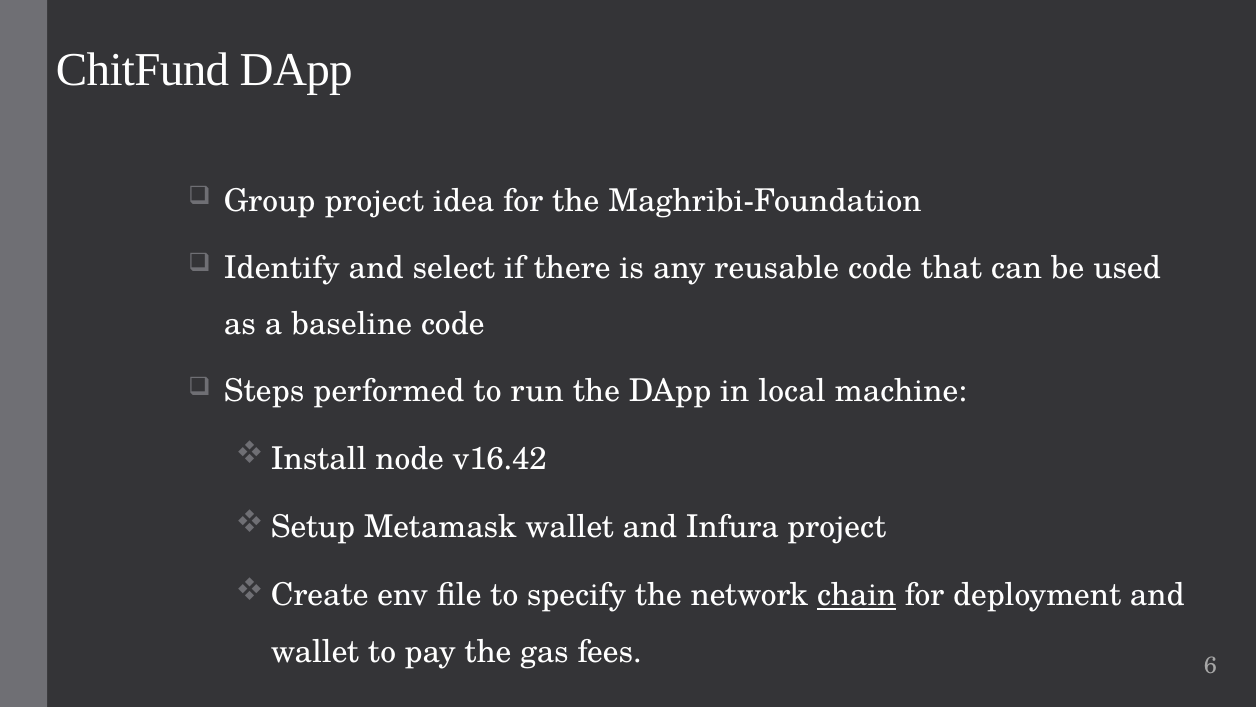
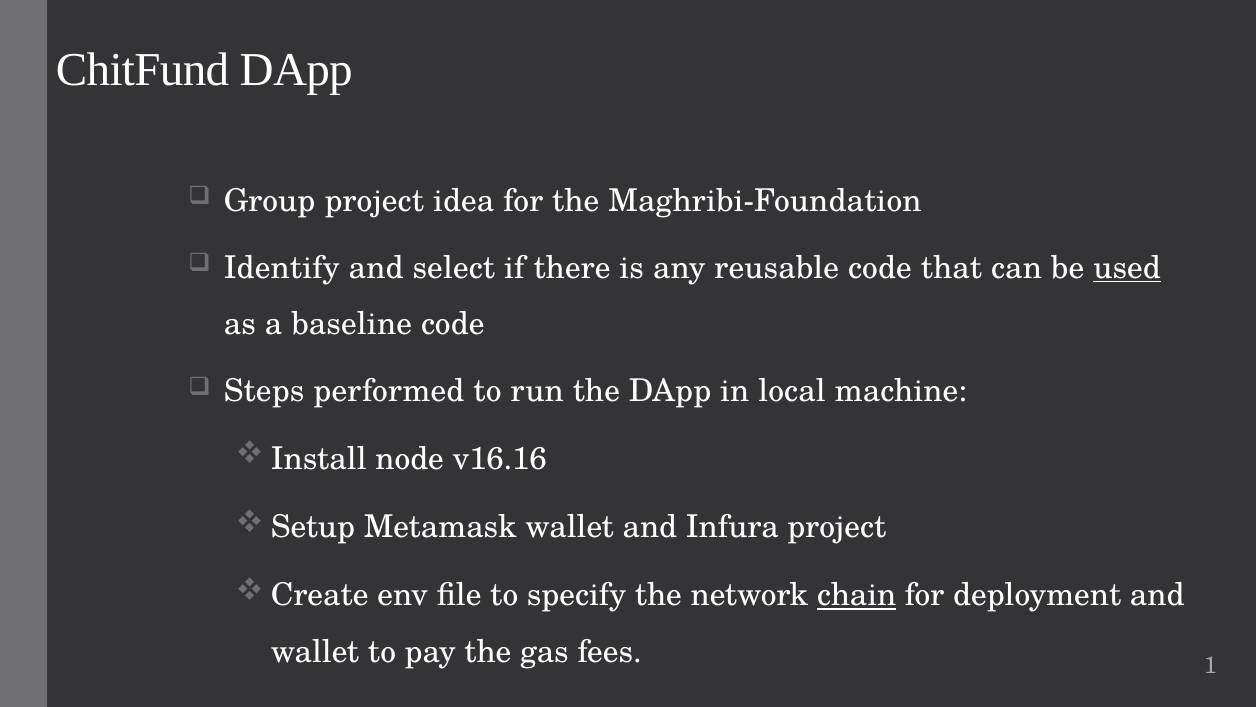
used underline: none -> present
v16.42: v16.42 -> v16.16
6: 6 -> 1
